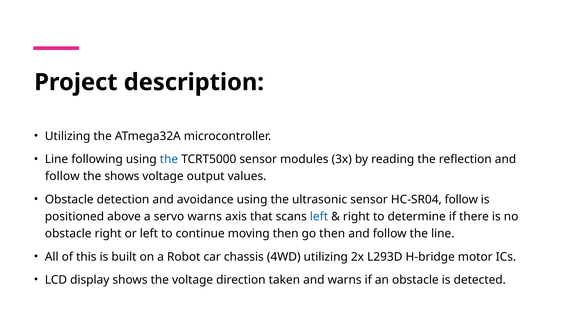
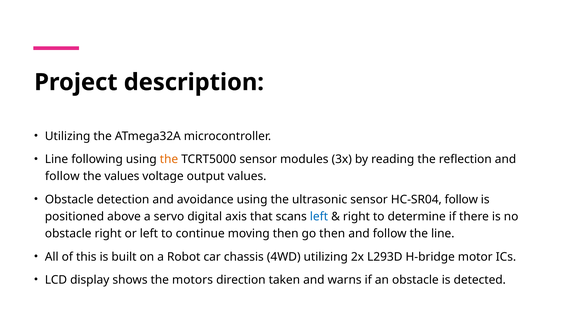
the at (169, 159) colour: blue -> orange
the shows: shows -> values
servo warns: warns -> digital
the voltage: voltage -> motors
